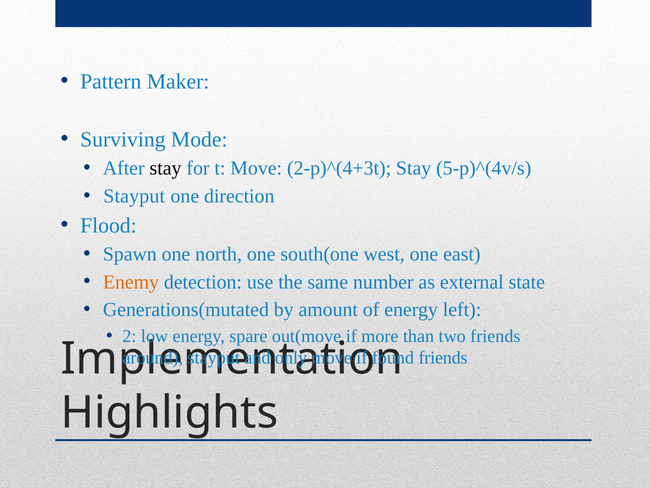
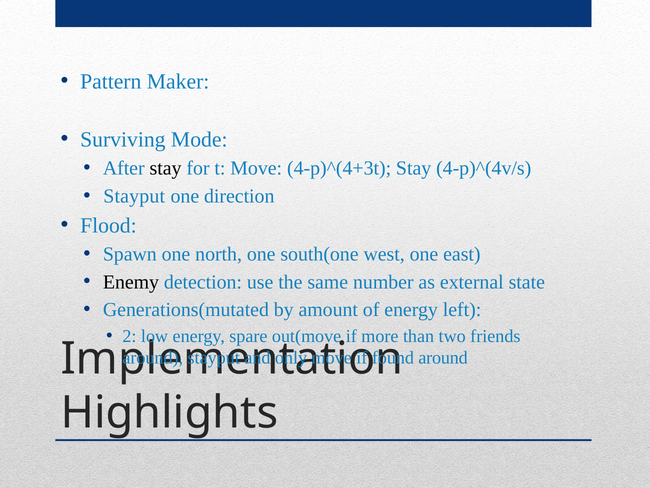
2-p)^(4+3t: 2-p)^(4+3t -> 4-p)^(4+3t
5-p)^(4v/s: 5-p)^(4v/s -> 4-p)^(4v/s
Enemy colour: orange -> black
friends at (443, 357): friends -> around
